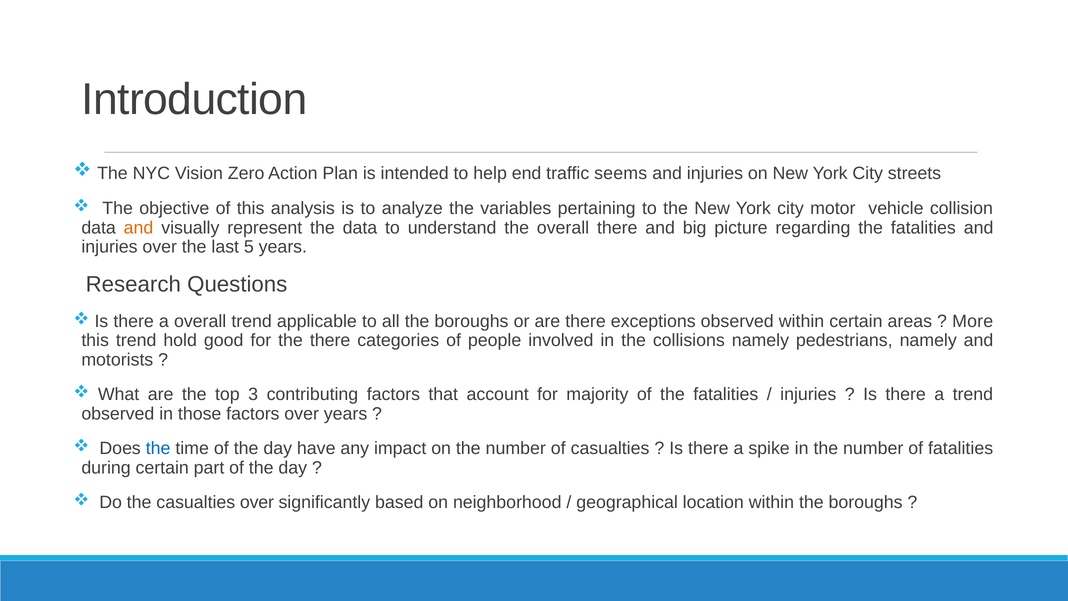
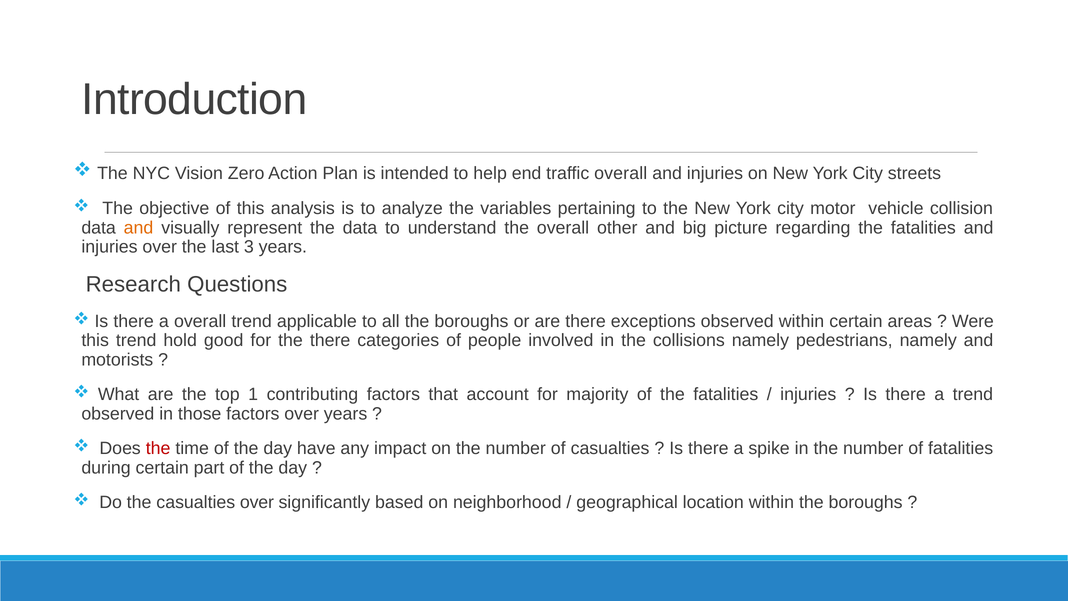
traffic seems: seems -> overall
overall there: there -> other
5: 5 -> 3
More: More -> Were
3: 3 -> 1
the at (158, 448) colour: blue -> red
